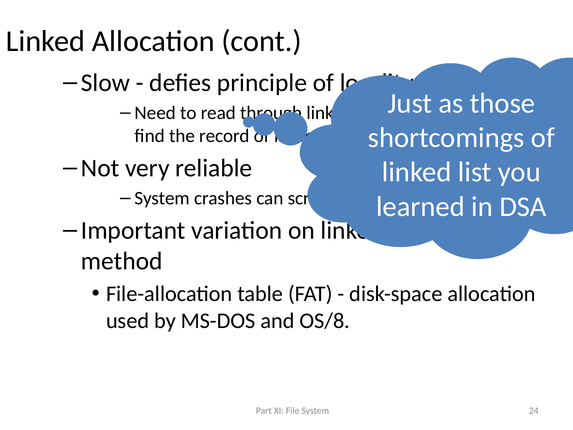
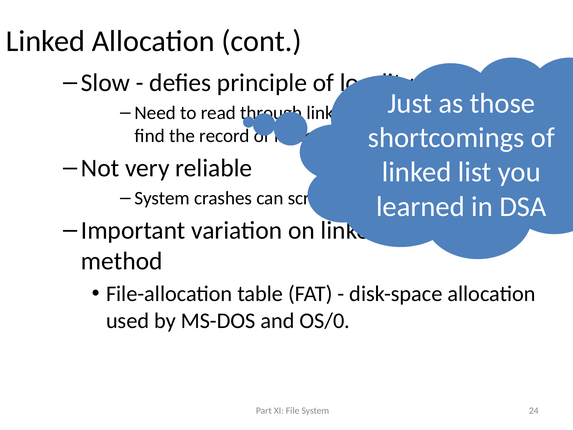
OS/8: OS/8 -> OS/0
